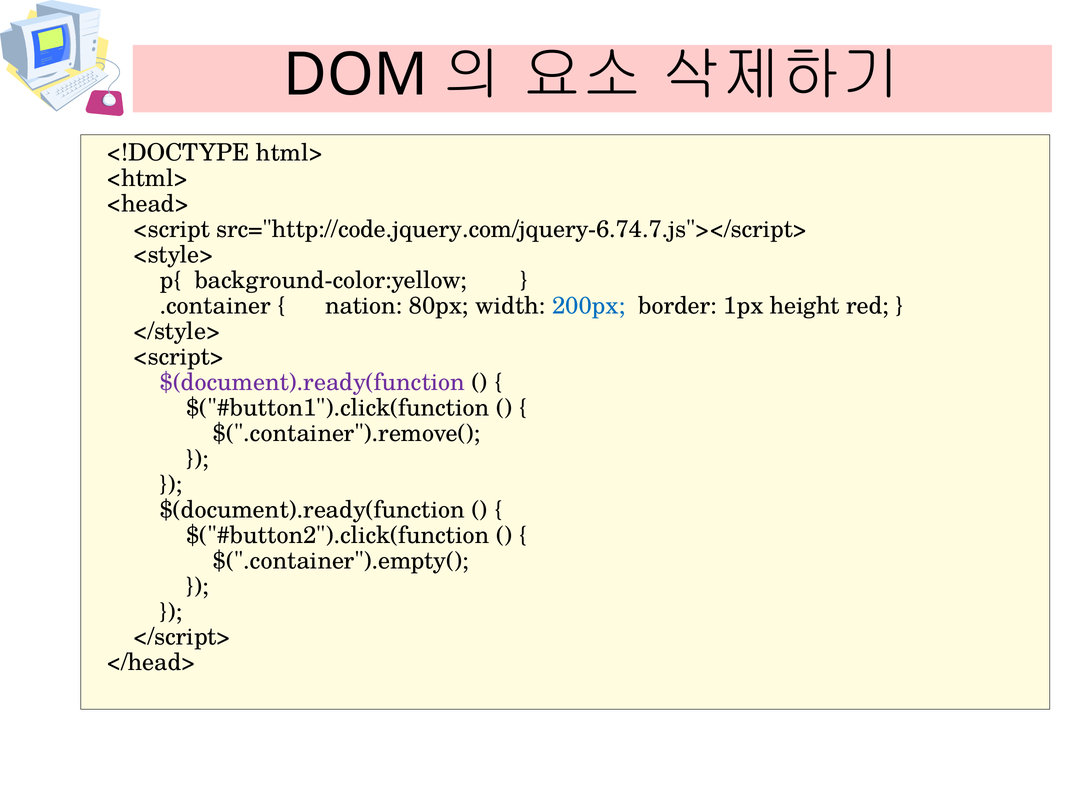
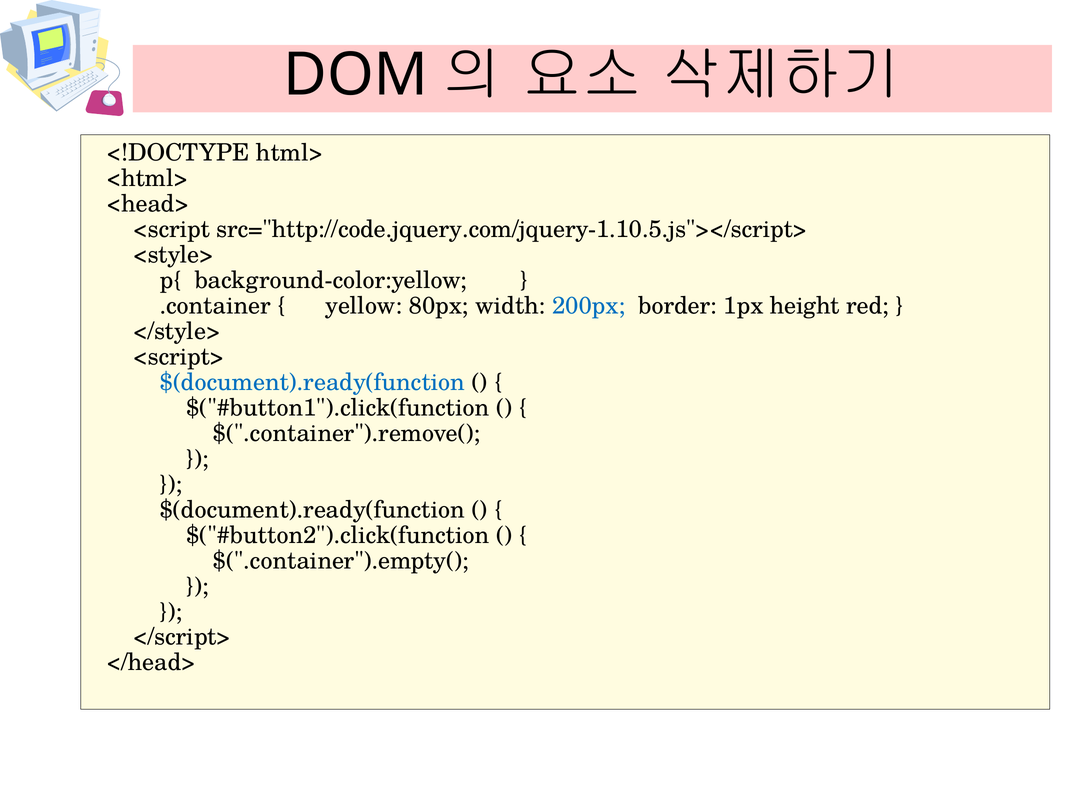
src="http://code.jquery.com/jquery-6.74.7.js"></script>: src="http://code.jquery.com/jquery-6.74.7.js"></script> -> src="http://code.jquery.com/jquery-1.10.5.js"></script>
nation: nation -> yellow
$(document).ready(function at (312, 382) colour: purple -> blue
